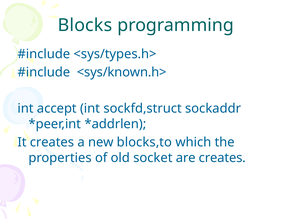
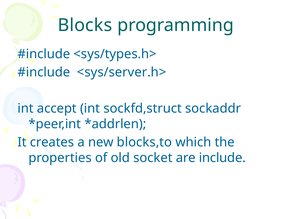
<sys/known.h>: <sys/known.h> -> <sys/server.h>
are creates: creates -> include
